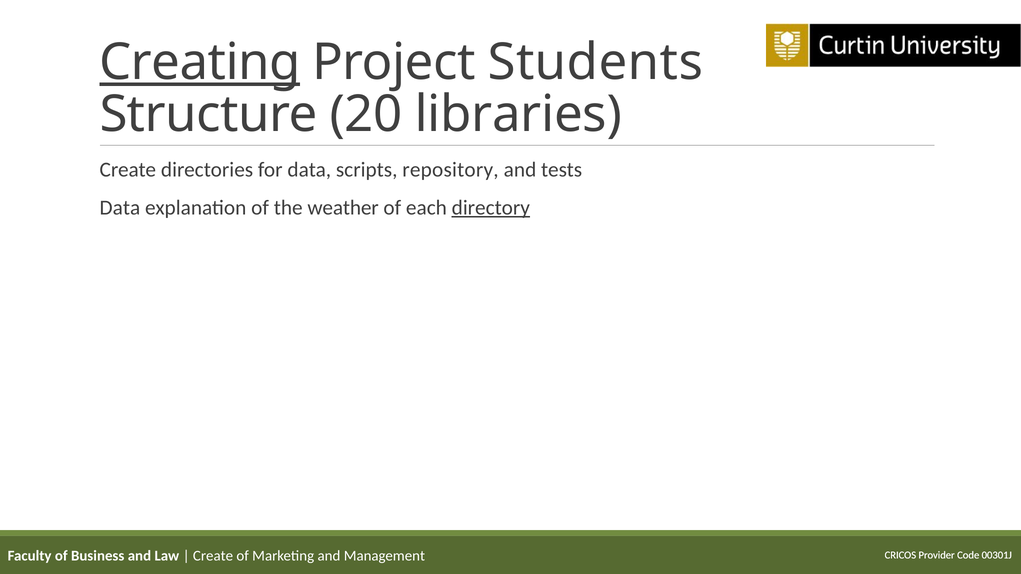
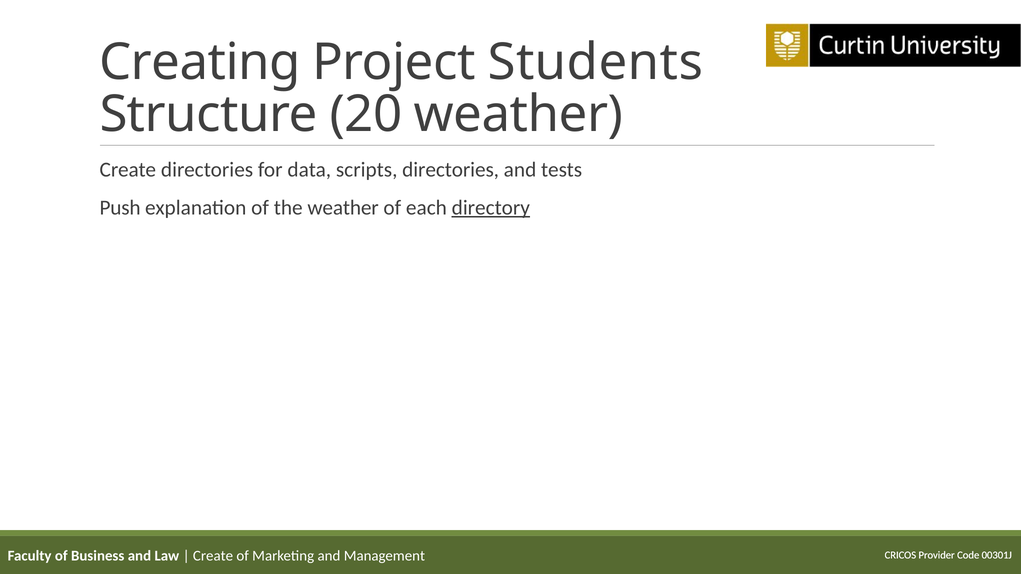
Creating underline: present -> none
20 libraries: libraries -> weather
scripts repository: repository -> directories
Data at (120, 208): Data -> Push
